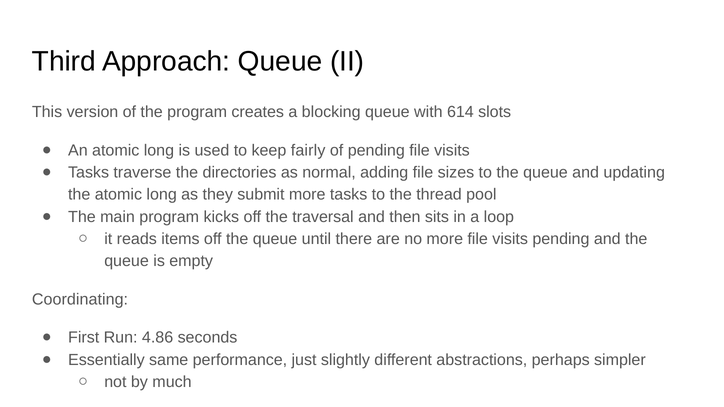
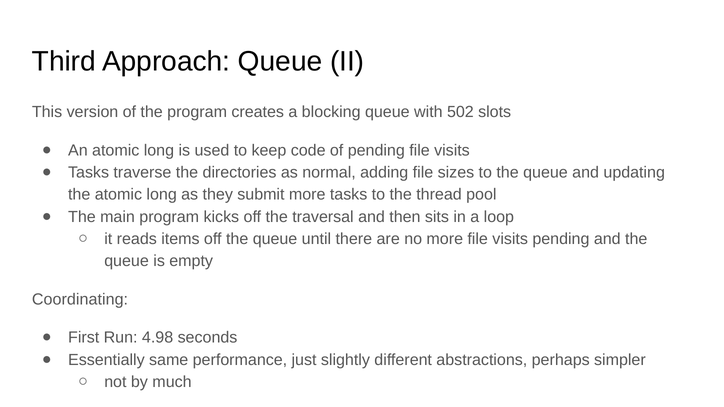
614: 614 -> 502
fairly: fairly -> code
4.86: 4.86 -> 4.98
